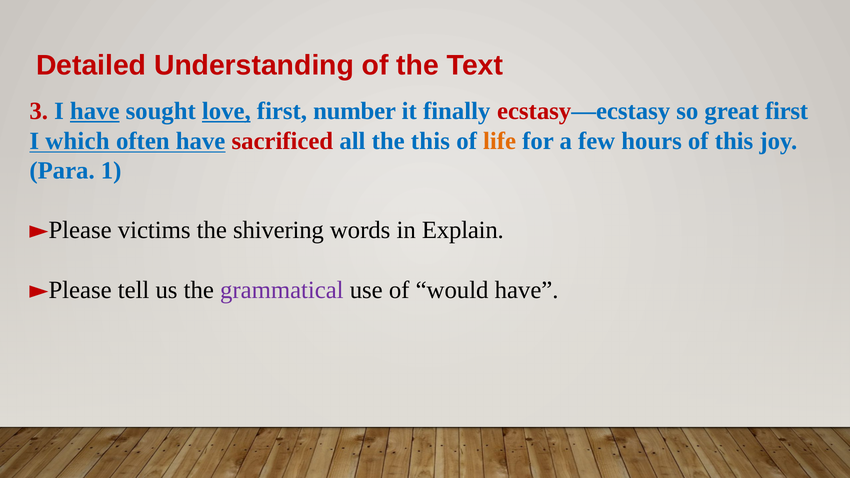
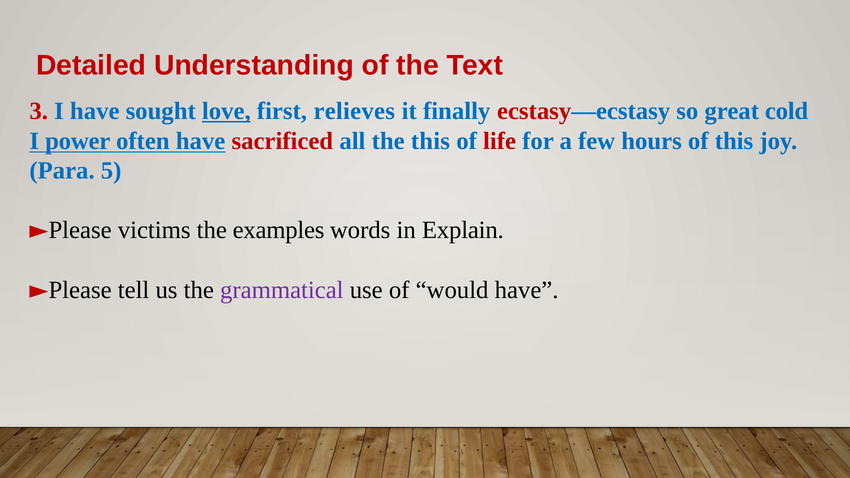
have at (95, 111) underline: present -> none
number: number -> relieves
great first: first -> cold
which: which -> power
life colour: orange -> red
1: 1 -> 5
shivering: shivering -> examples
